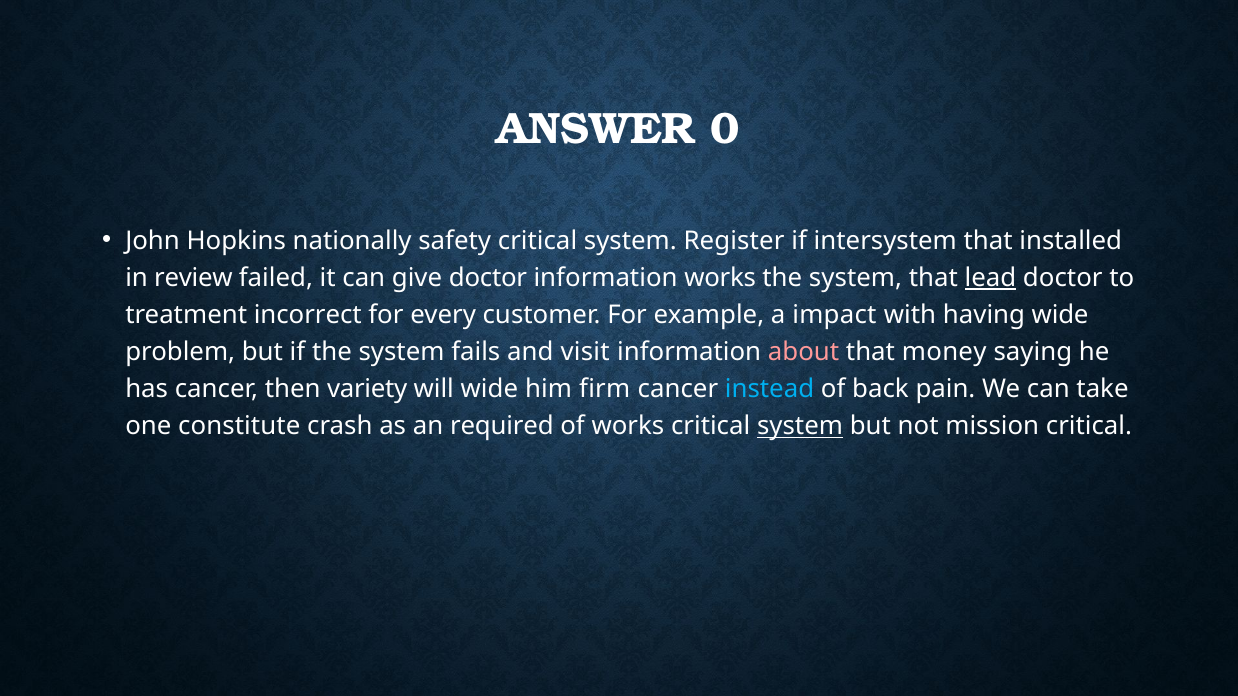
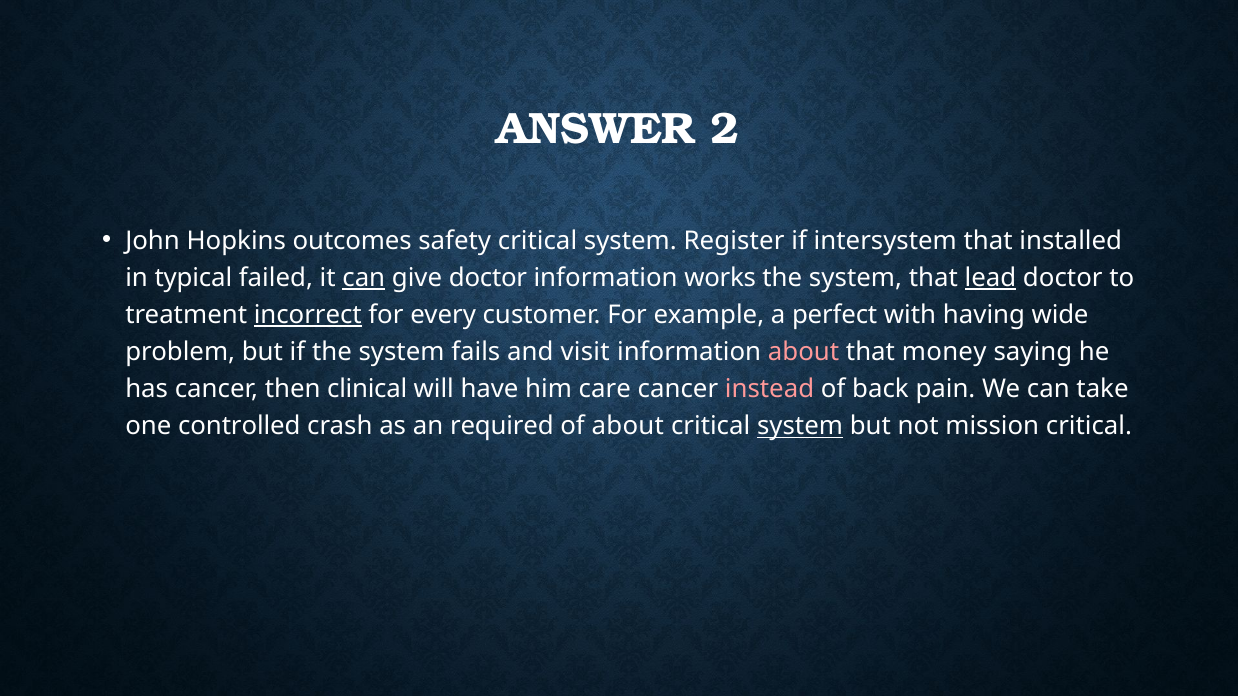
0: 0 -> 2
nationally: nationally -> outcomes
review: review -> typical
can at (364, 278) underline: none -> present
incorrect underline: none -> present
impact: impact -> perfect
variety: variety -> clinical
will wide: wide -> have
firm: firm -> care
instead colour: light blue -> pink
constitute: constitute -> controlled
of works: works -> about
